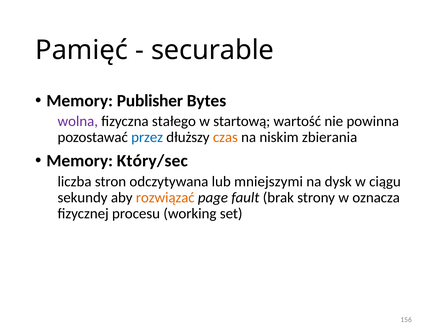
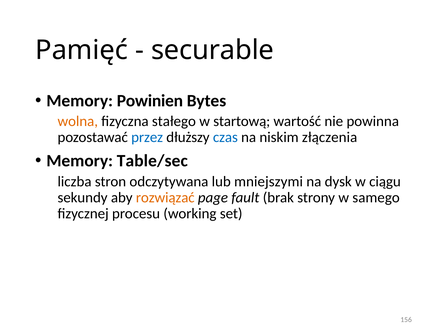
Publisher: Publisher -> Powinien
wolna colour: purple -> orange
czas colour: orange -> blue
zbierania: zbierania -> złączenia
Który/sec: Który/sec -> Table/sec
oznacza: oznacza -> samego
